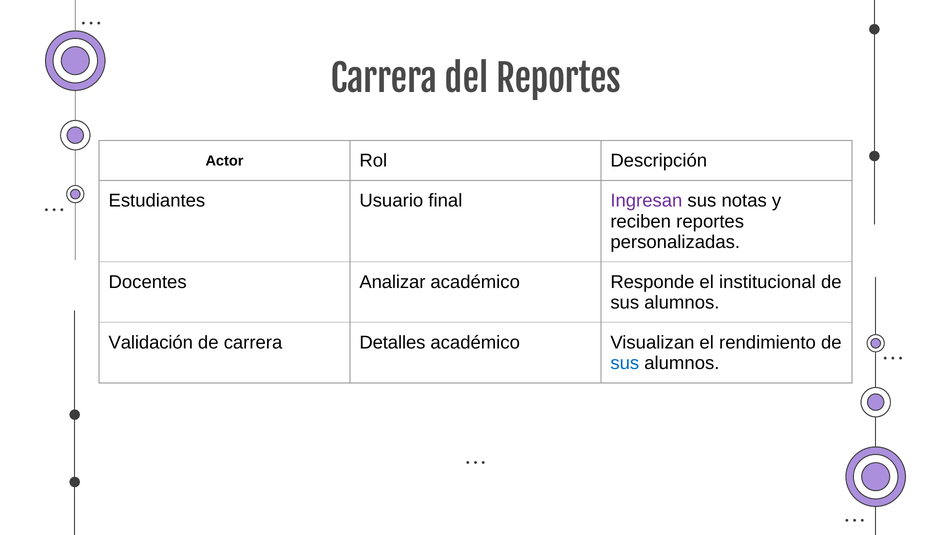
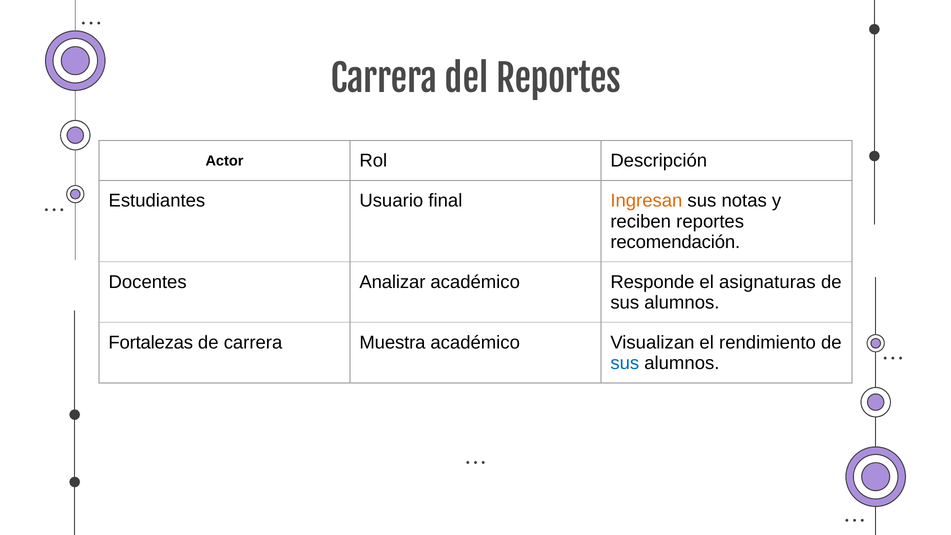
Ingresan colour: purple -> orange
personalizadas: personalizadas -> recomendación
institucional: institucional -> asignaturas
Validación: Validación -> Fortalezas
Detalles: Detalles -> Muestra
